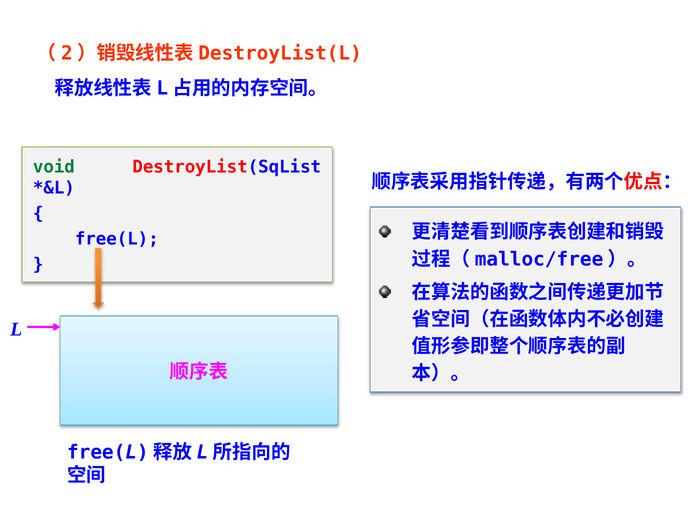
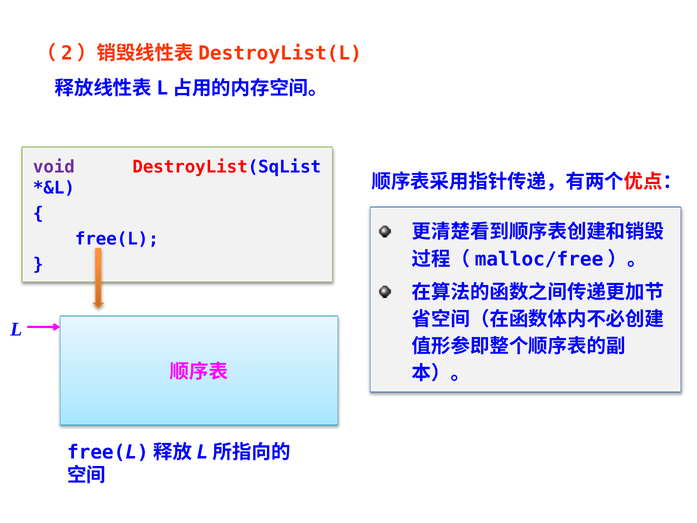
void colour: green -> purple
